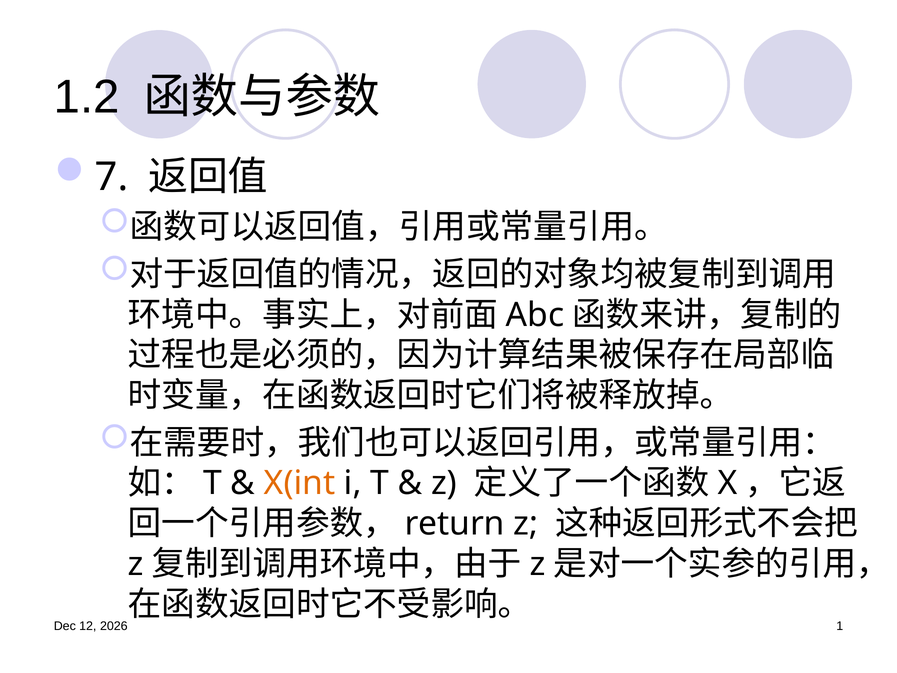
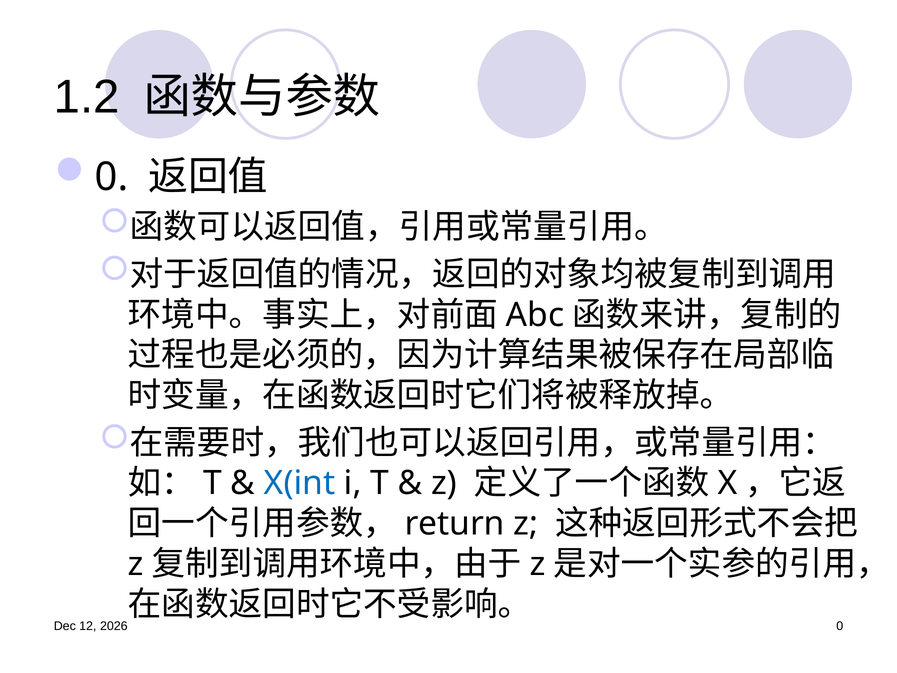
7 at (112, 177): 7 -> 0
X(int colour: orange -> blue
1 at (840, 626): 1 -> 0
